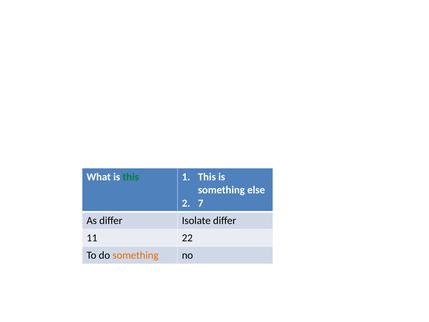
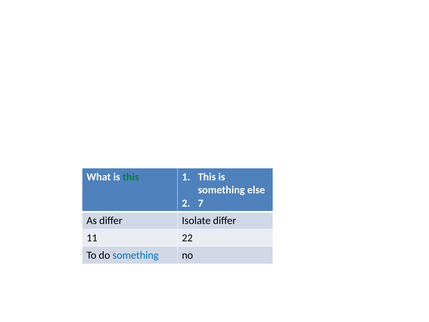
something at (136, 255) colour: orange -> blue
